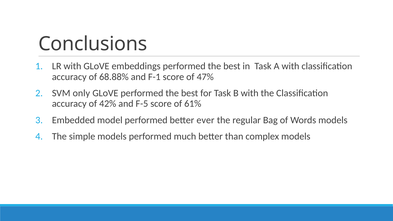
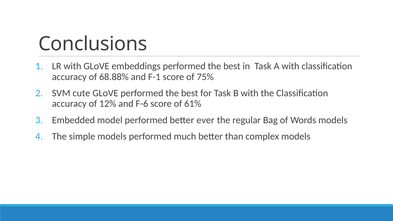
47%: 47% -> 75%
only: only -> cute
42%: 42% -> 12%
F-5: F-5 -> F-6
